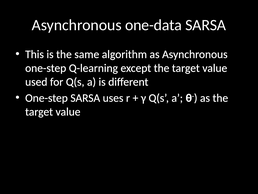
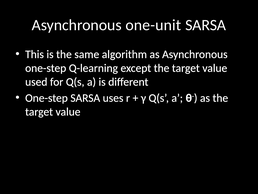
one-data: one-data -> one-unit
